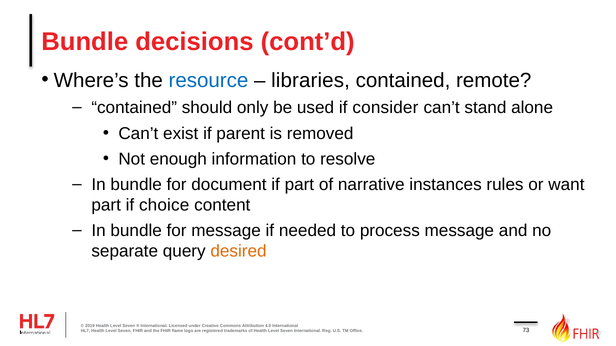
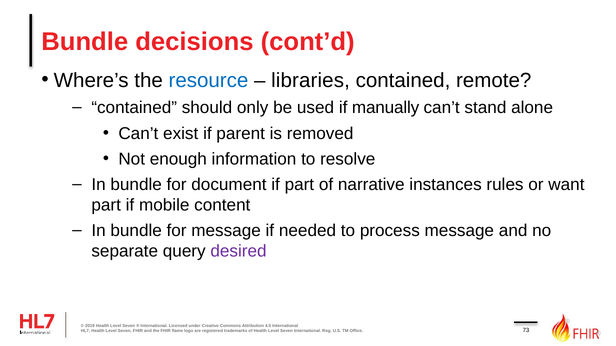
consider: consider -> manually
choice: choice -> mobile
desired colour: orange -> purple
